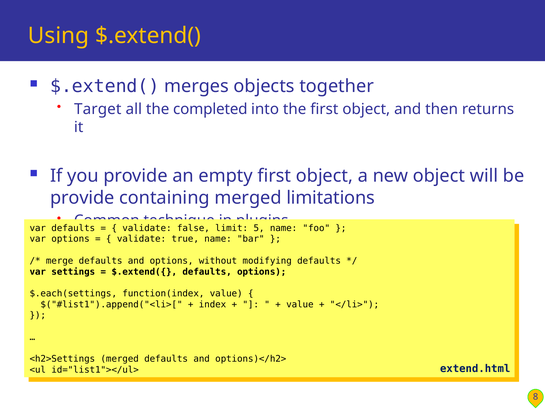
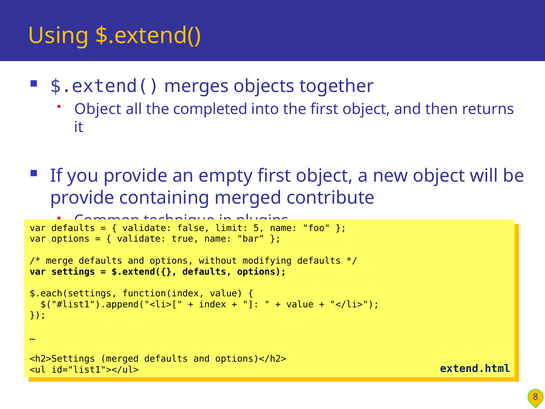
Target at (98, 109): Target -> Object
limitations: limitations -> contribute
